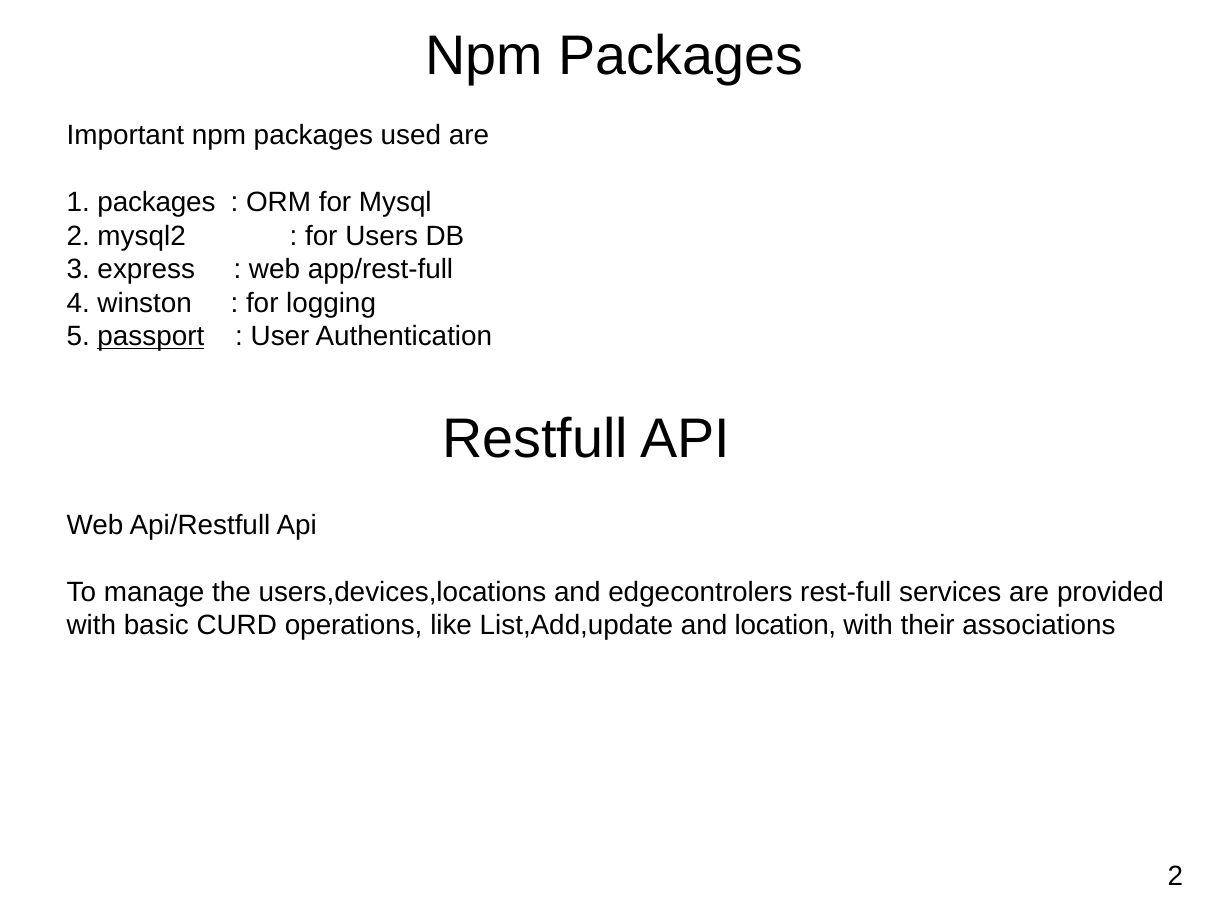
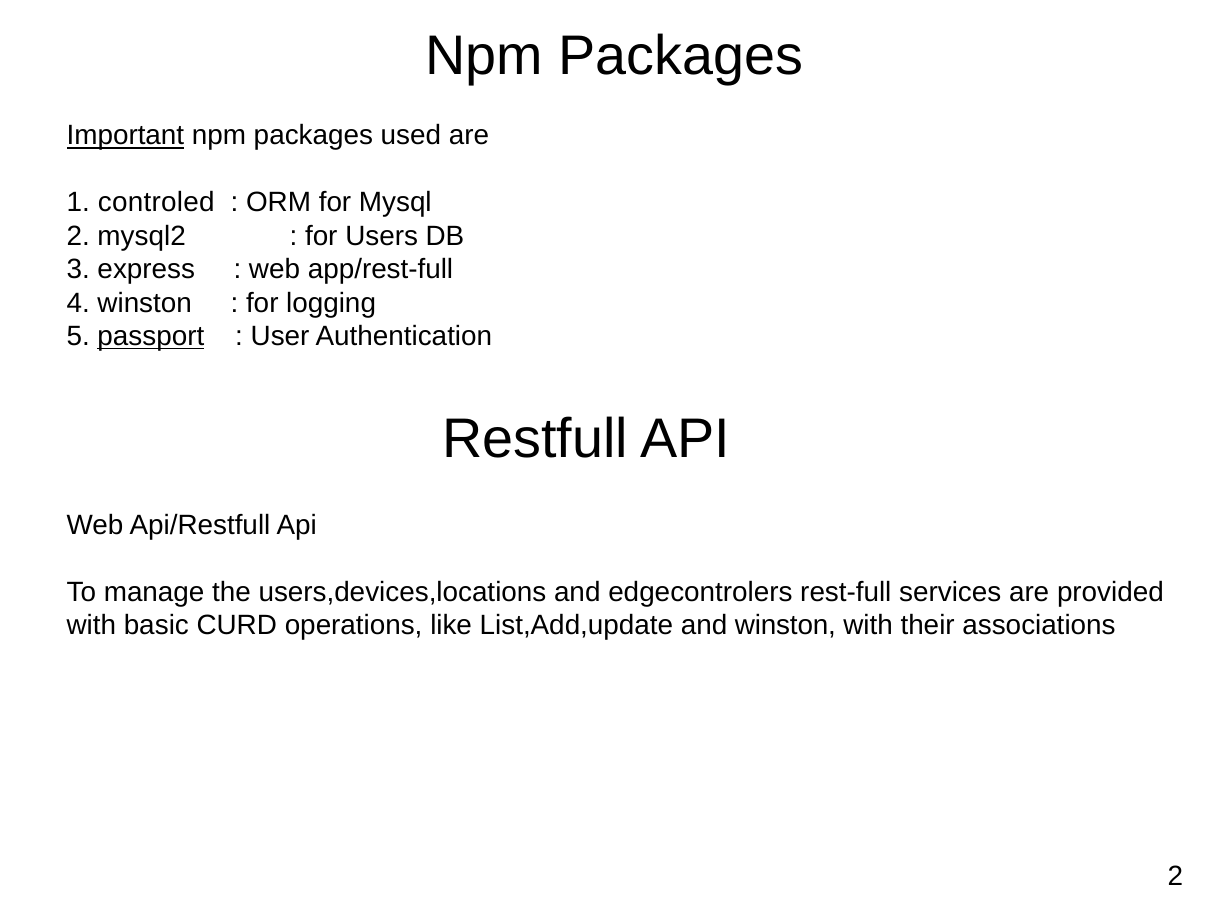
Important underline: none -> present
1 packages: packages -> controled
and location: location -> winston
